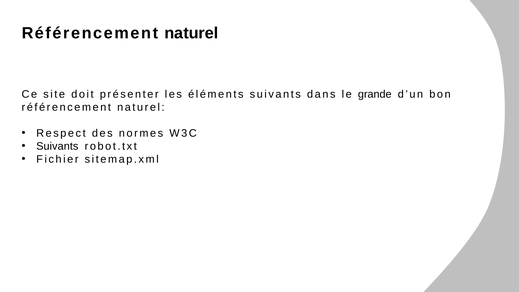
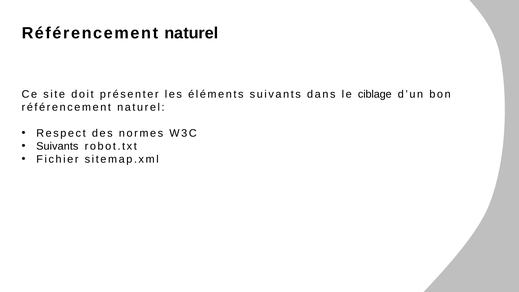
grande: grande -> ciblage
